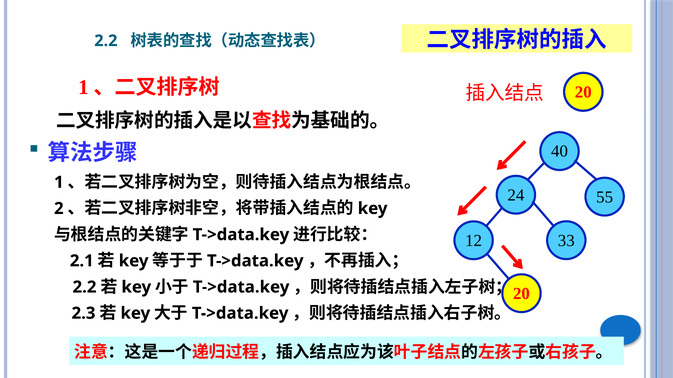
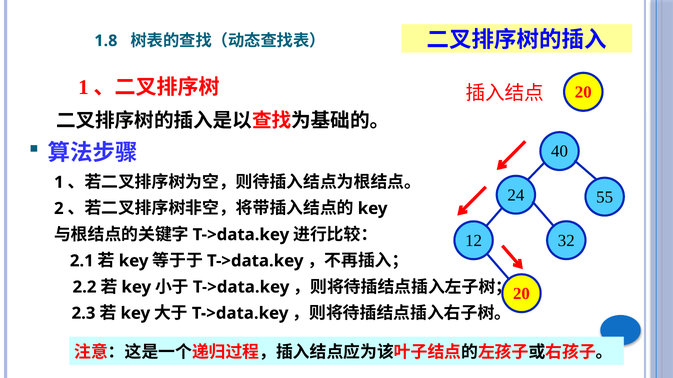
2.2 at (106, 41): 2.2 -> 1.8
33: 33 -> 32
